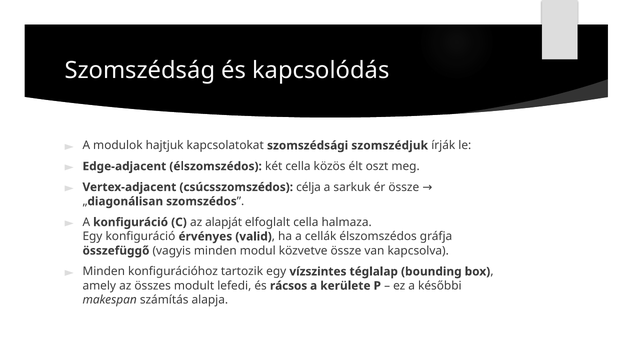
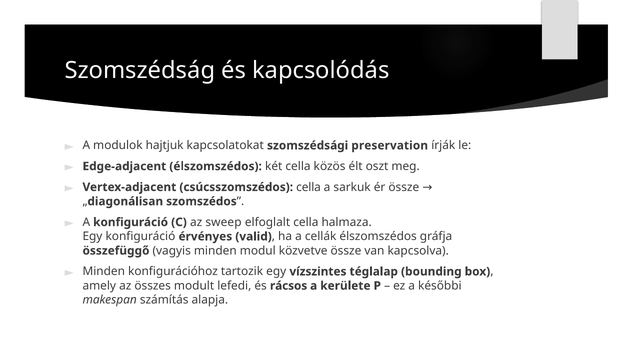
szomszédjuk: szomszédjuk -> preservation
csúcsszomszédos célja: célja -> cella
alapját: alapját -> sweep
